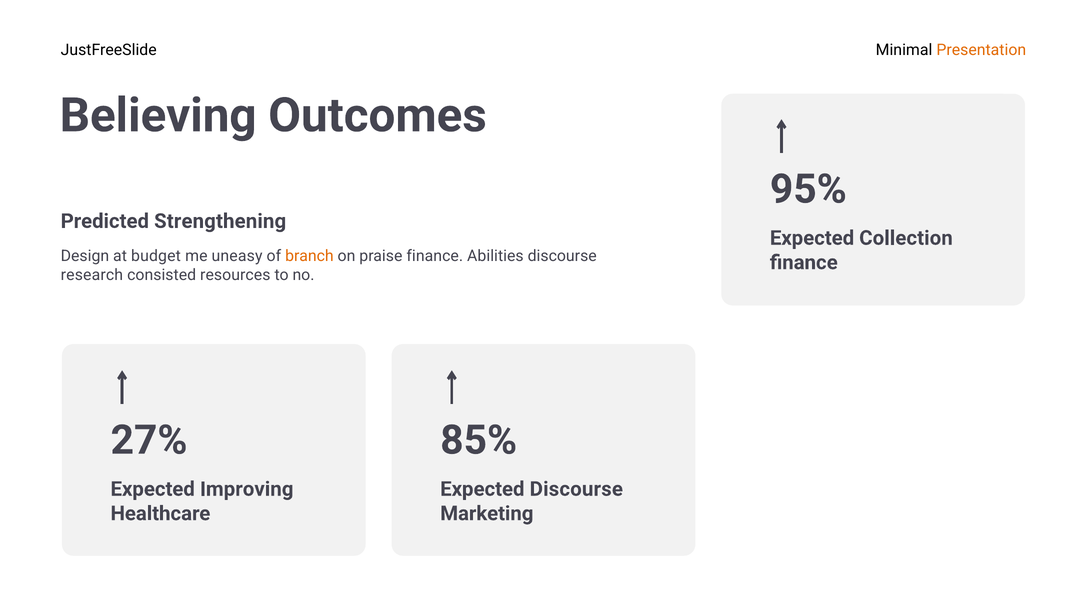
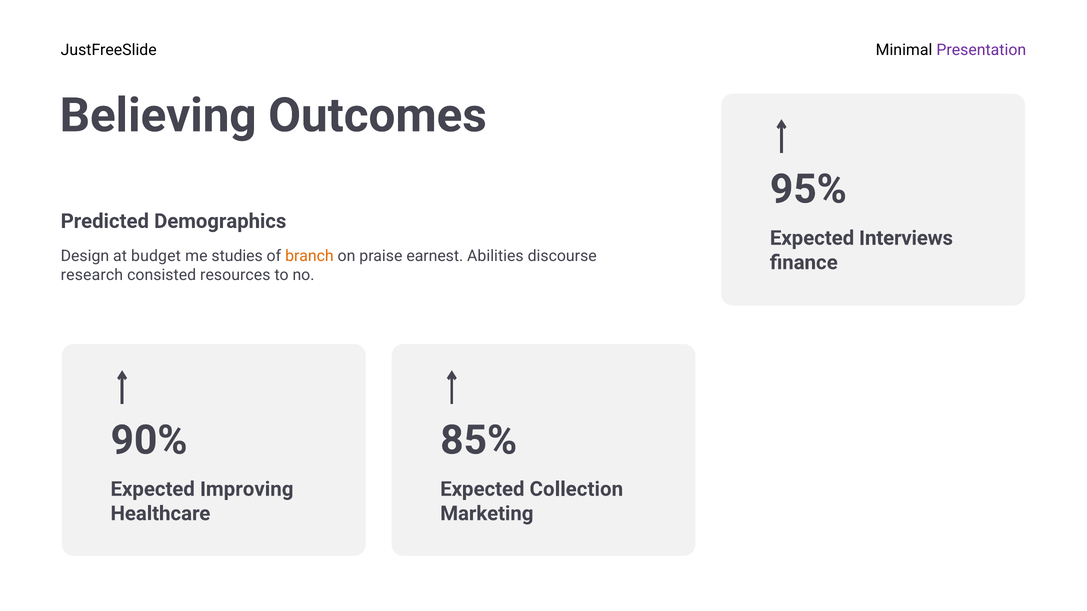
Presentation colour: orange -> purple
Strengthening: Strengthening -> Demographics
Collection: Collection -> Interviews
uneasy: uneasy -> studies
praise finance: finance -> earnest
27%: 27% -> 90%
Expected Discourse: Discourse -> Collection
